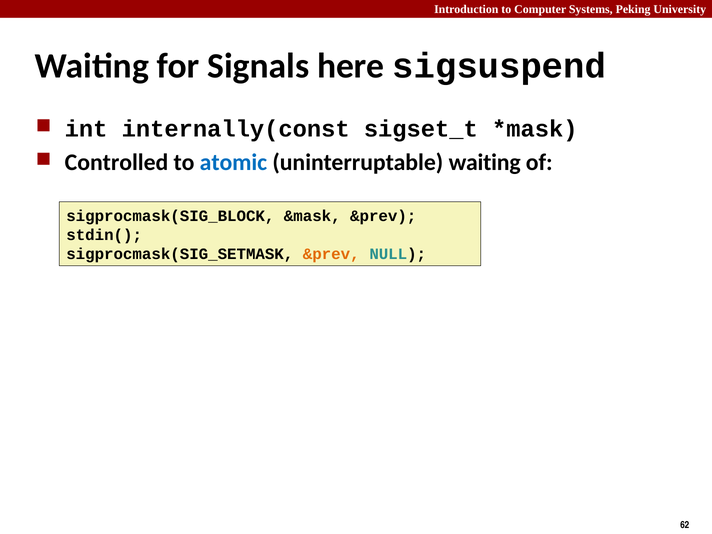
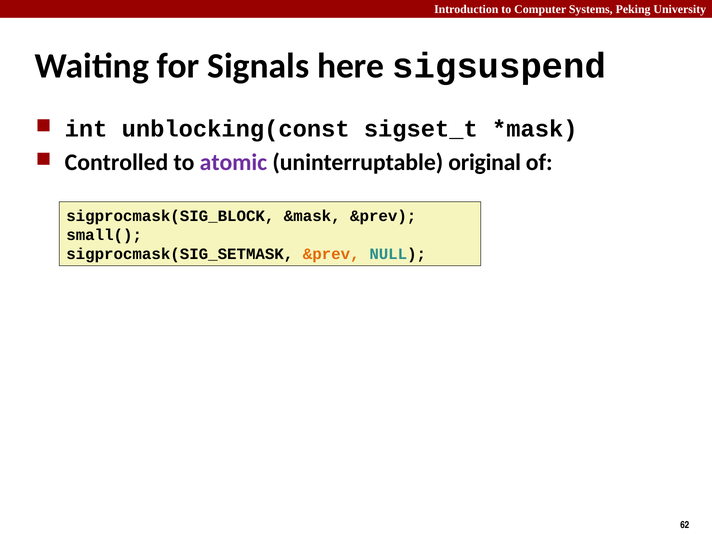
internally(const: internally(const -> unblocking(const
atomic colour: blue -> purple
uninterruptable waiting: waiting -> original
stdin(: stdin( -> small(
